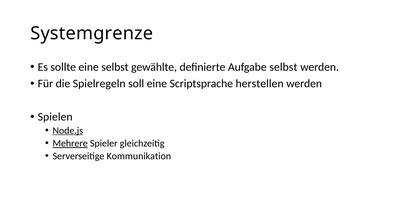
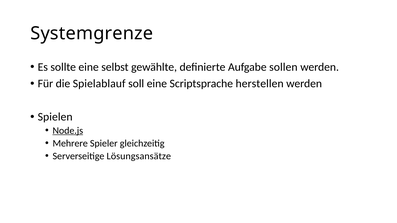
Aufgabe selbst: selbst -> sollen
Spielregeln: Spielregeln -> Spielablauf
Mehrere underline: present -> none
Kommunikation: Kommunikation -> Lösungsansätze
